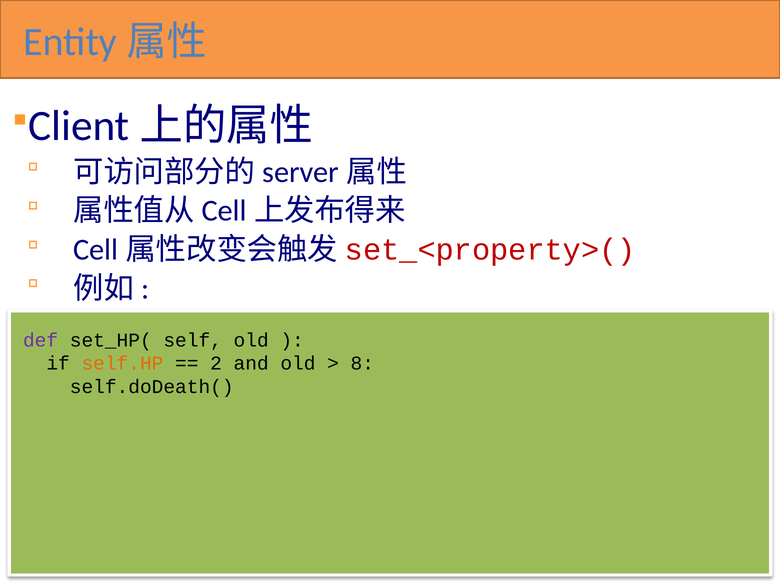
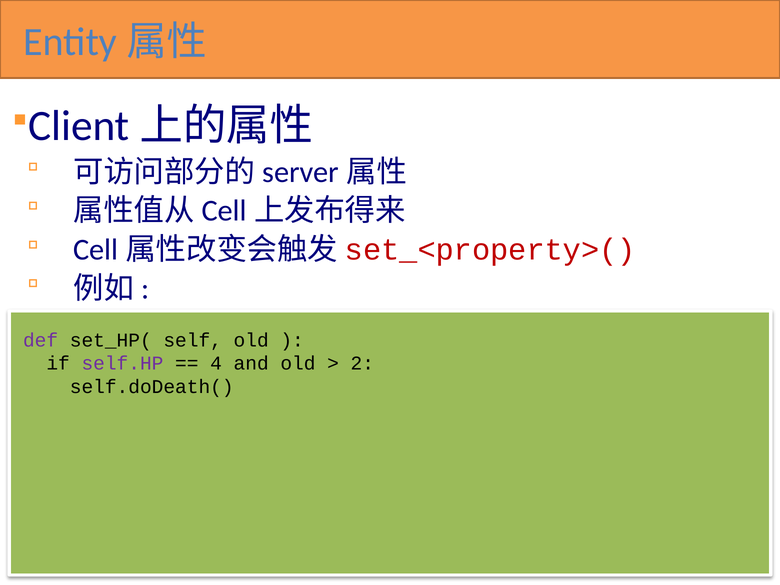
self.HP colour: orange -> purple
2: 2 -> 4
8: 8 -> 2
